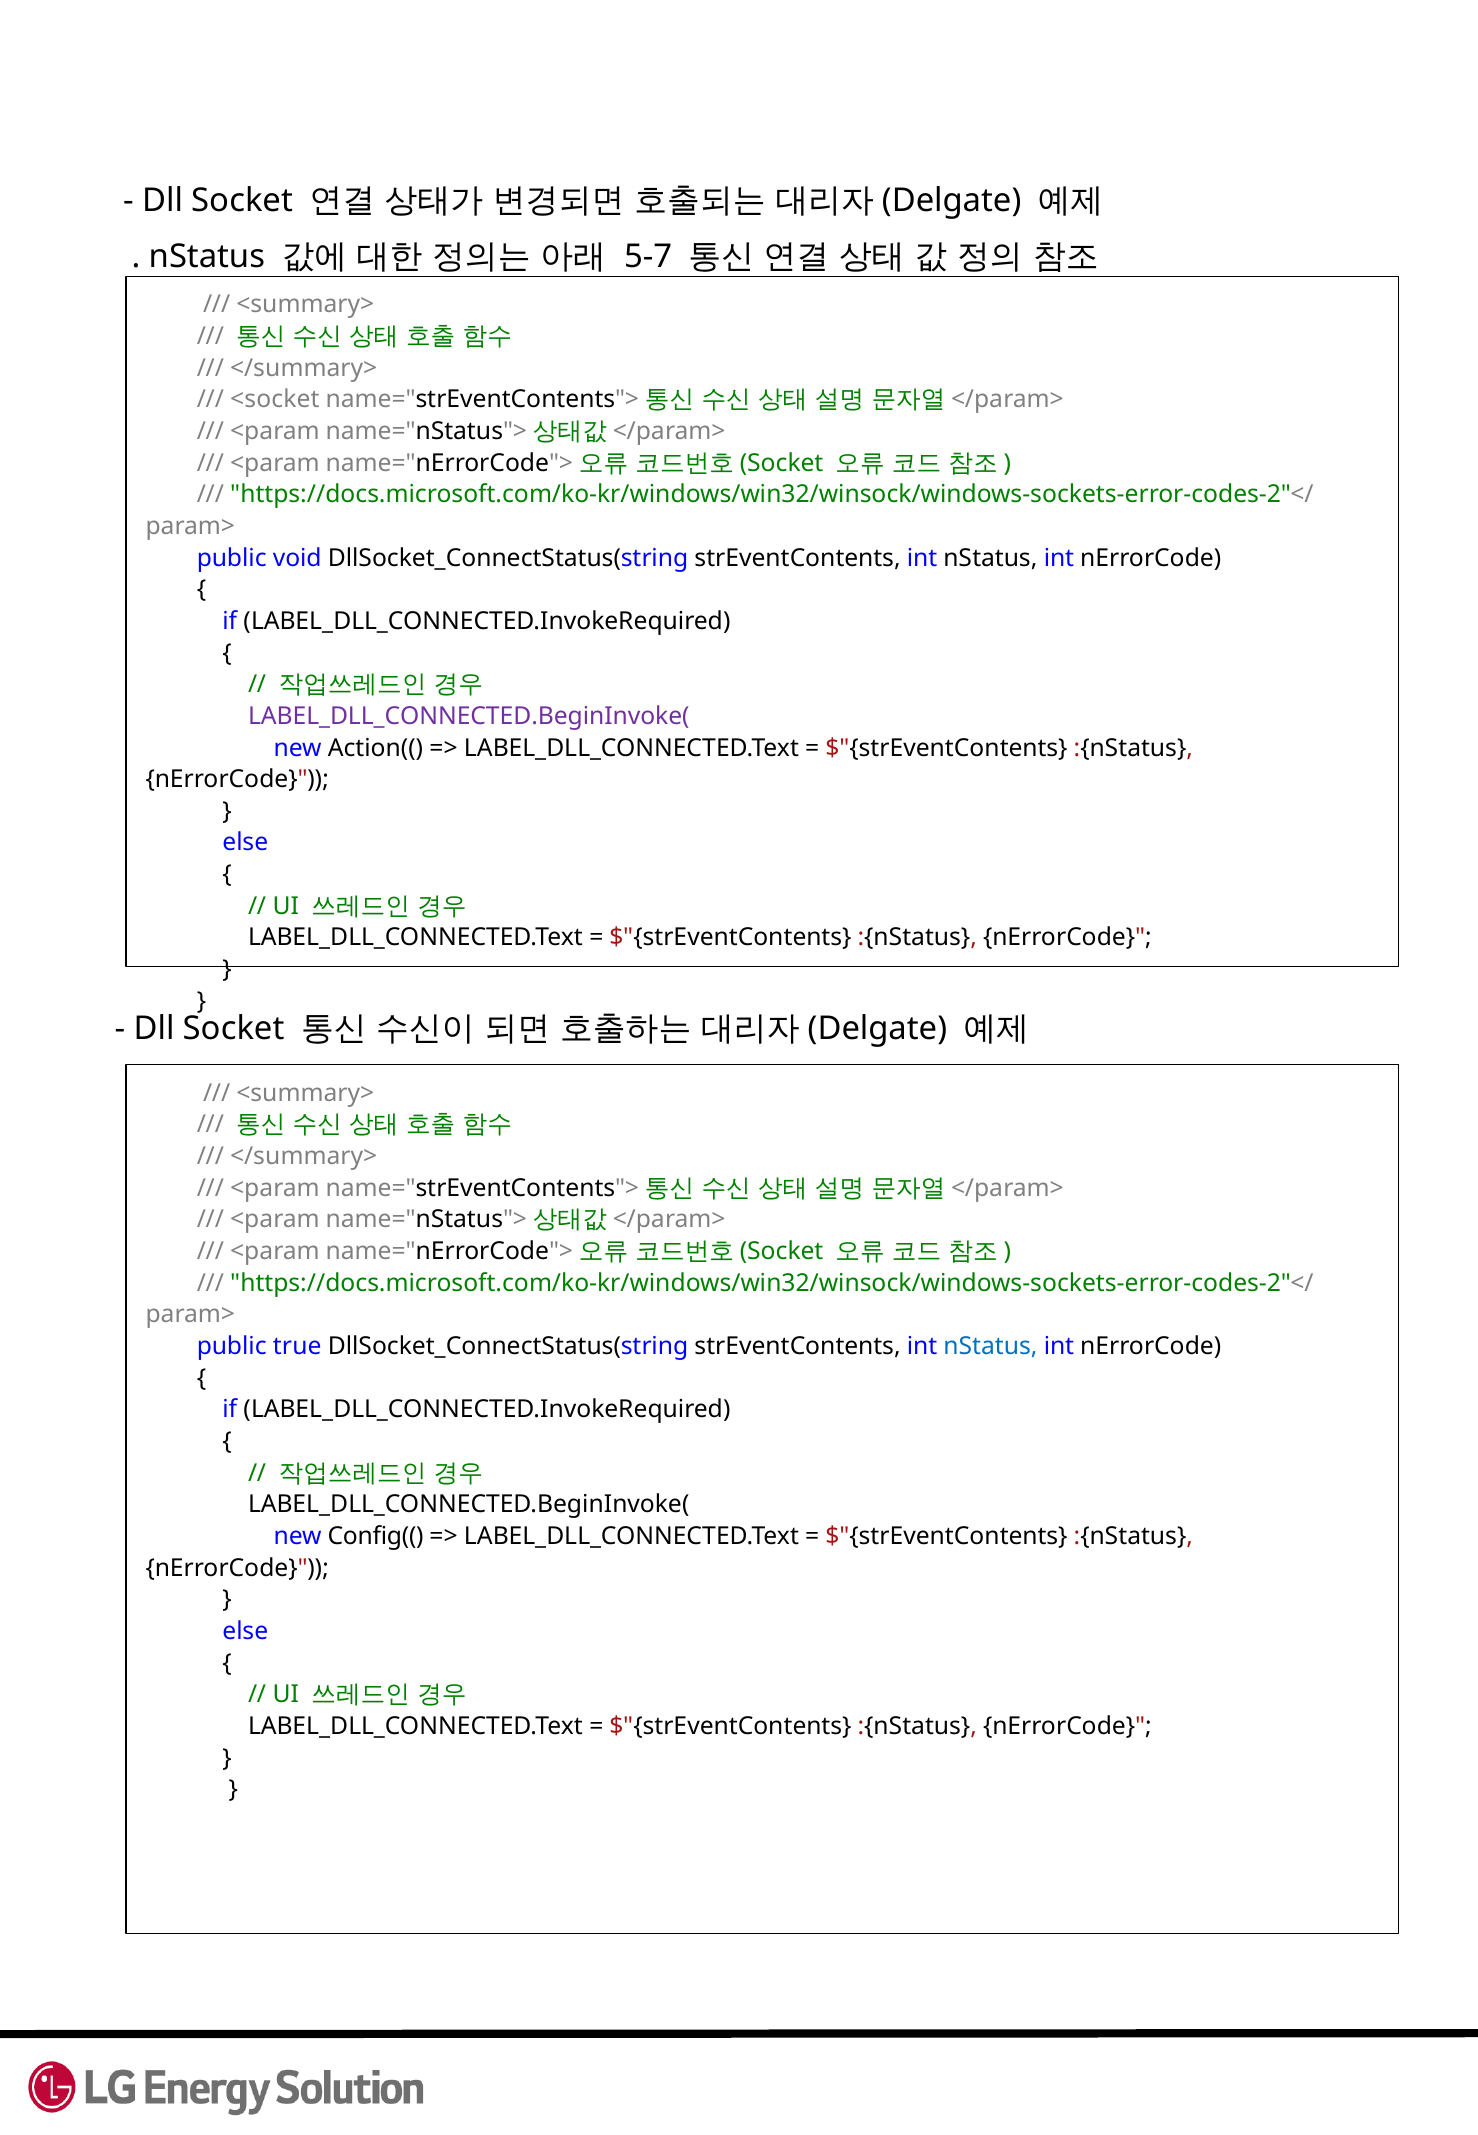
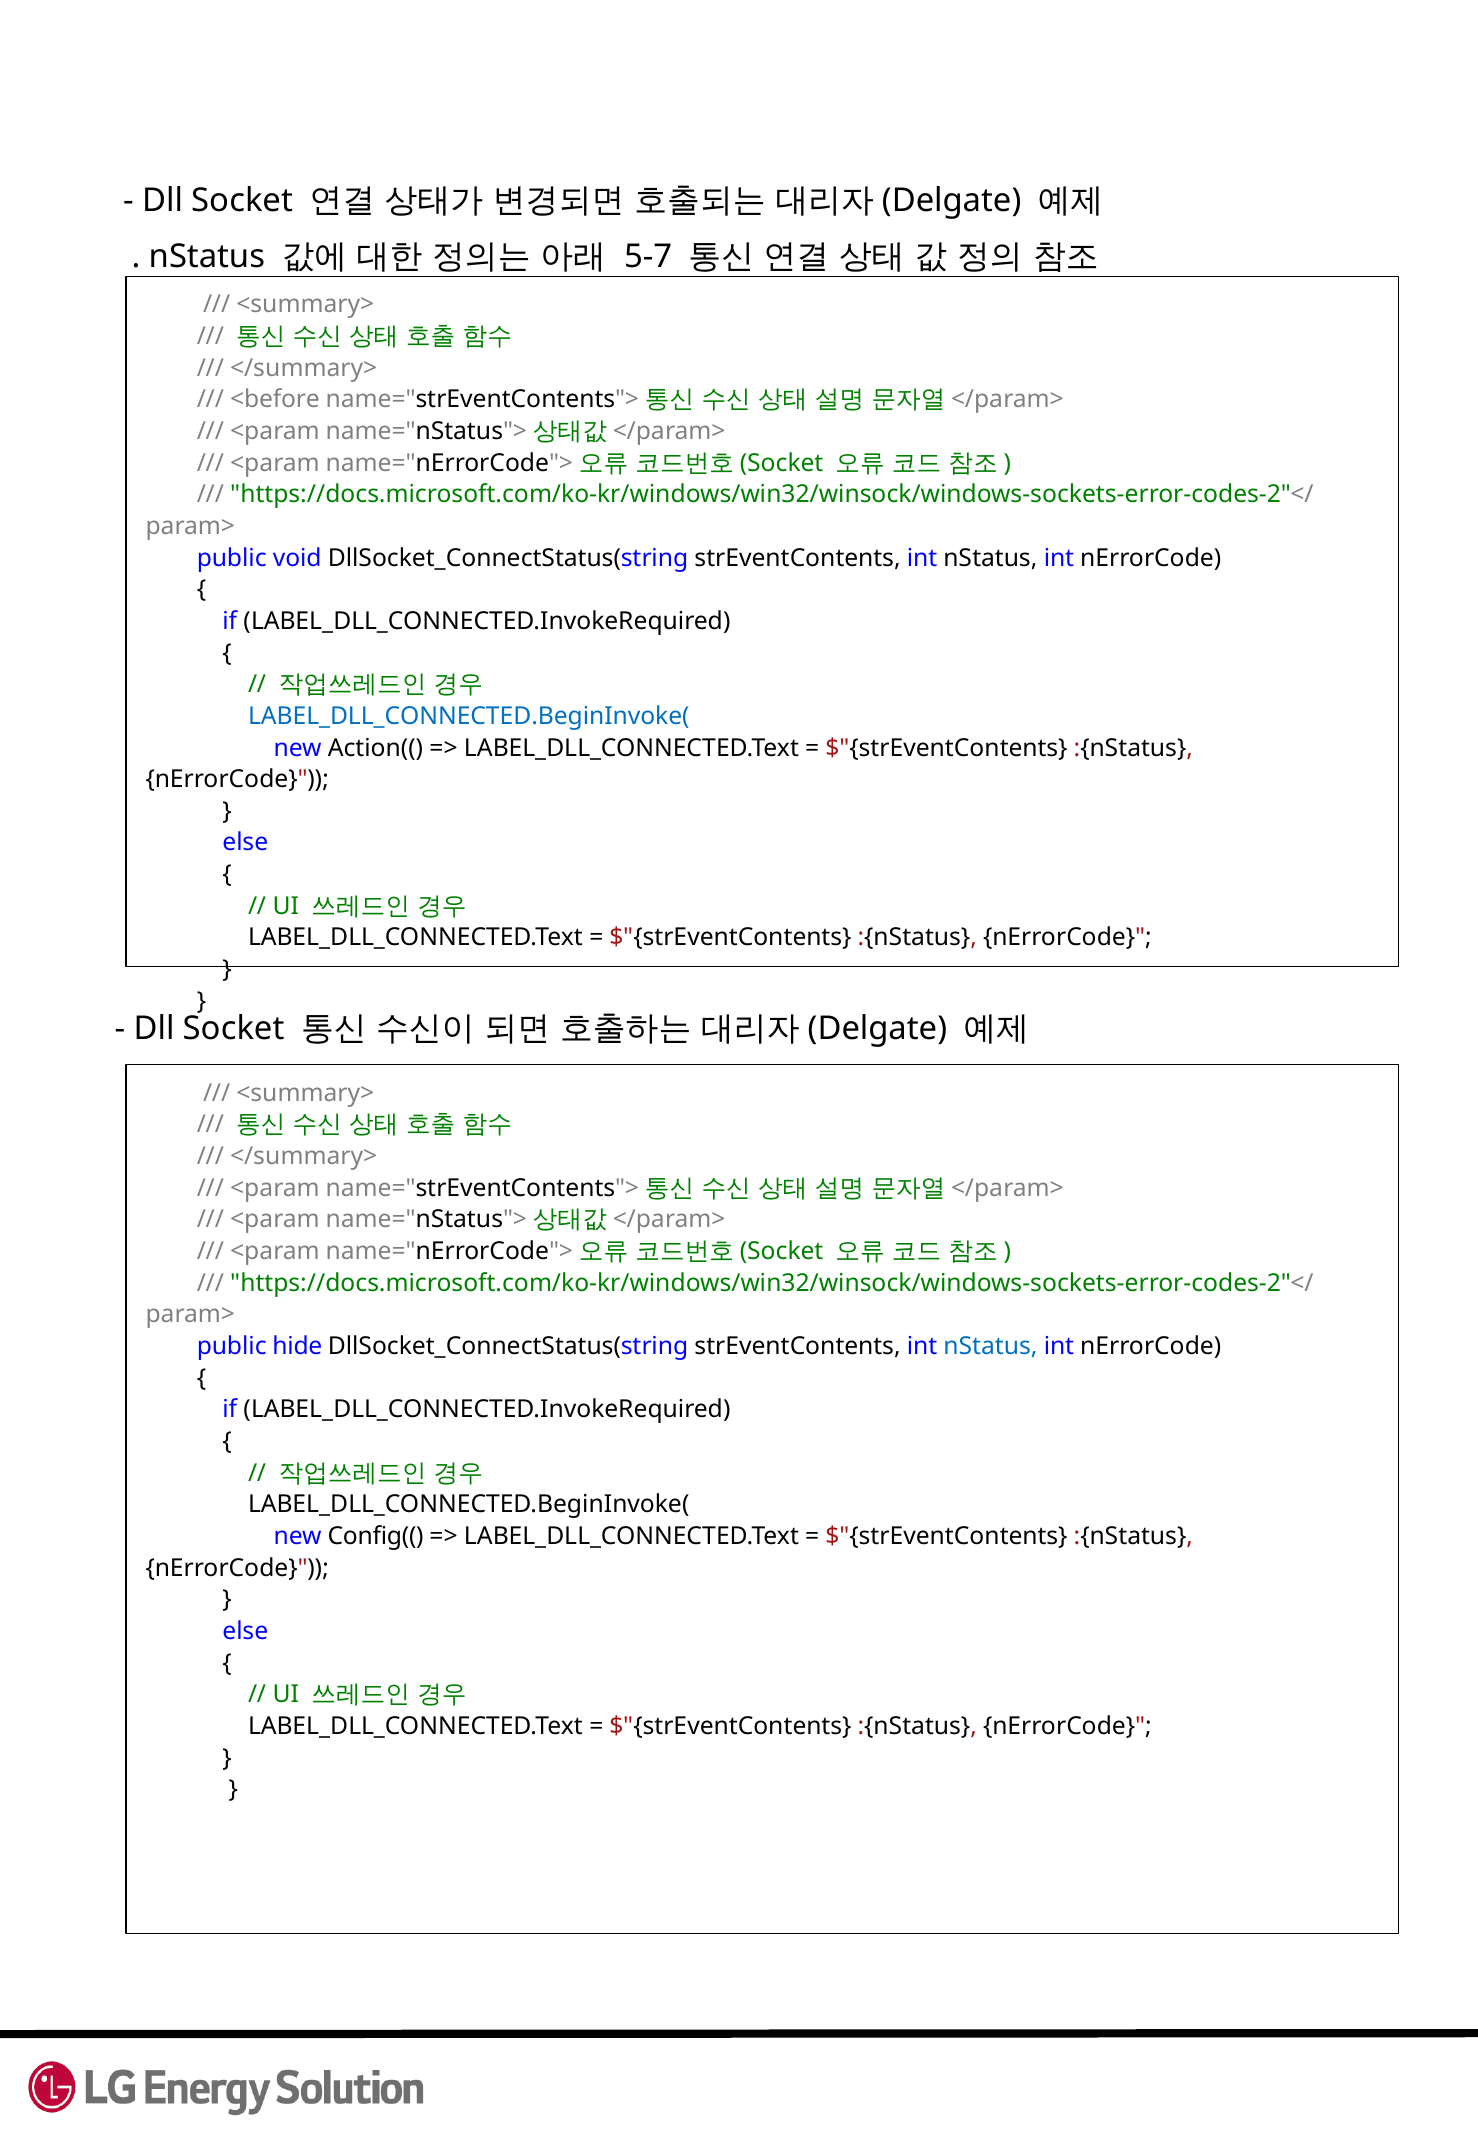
<socket: <socket -> <before
LABEL_DLL_CONNECTED.BeginInvoke( at (469, 716) colour: purple -> blue
true: true -> hide
